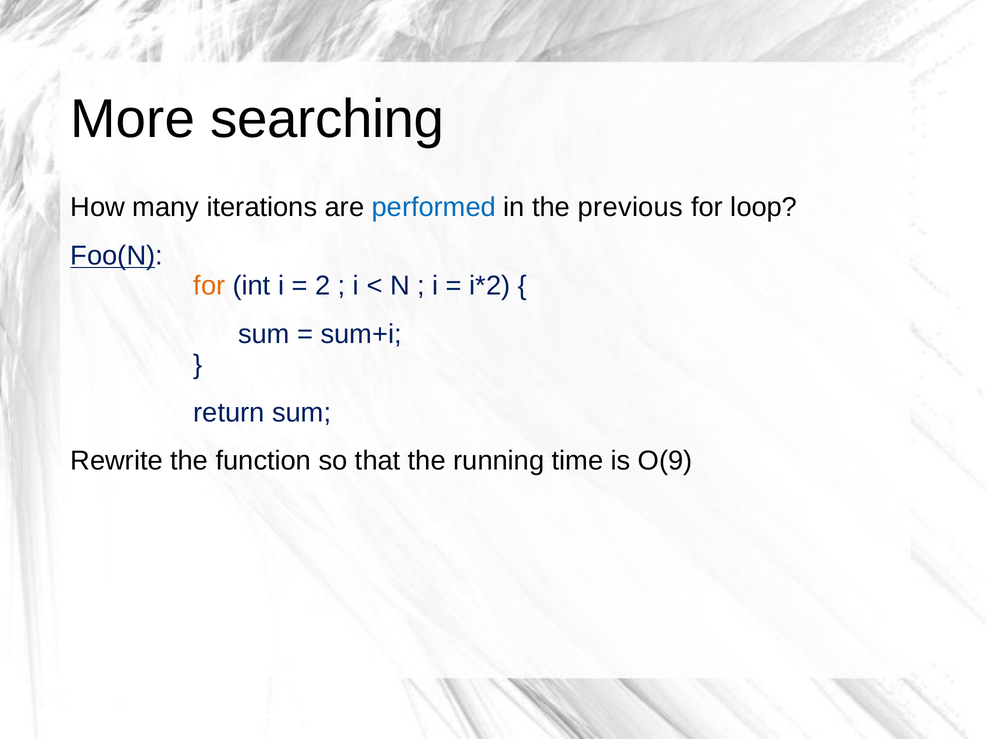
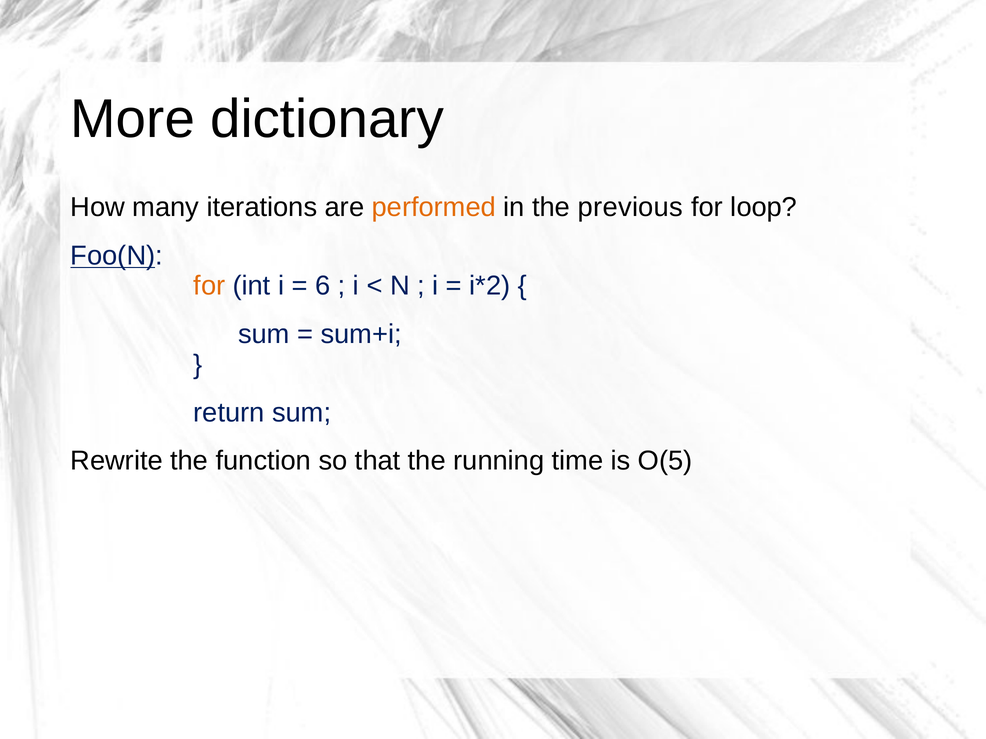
searching: searching -> dictionary
performed colour: blue -> orange
2: 2 -> 6
O(9: O(9 -> O(5
